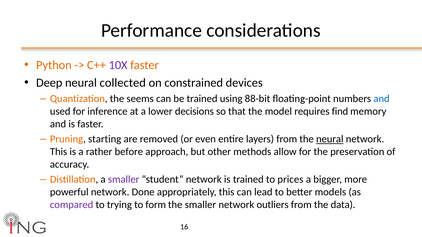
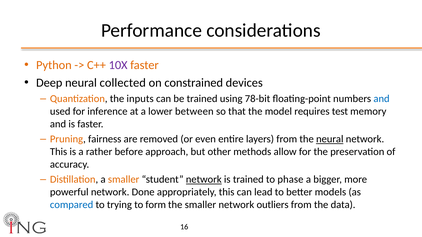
seems: seems -> inputs
88-bit: 88-bit -> 78-bit
decisions: decisions -> between
find: find -> test
starting: starting -> fairness
smaller at (124, 180) colour: purple -> orange
network at (204, 180) underline: none -> present
prices: prices -> phase
compared colour: purple -> blue
